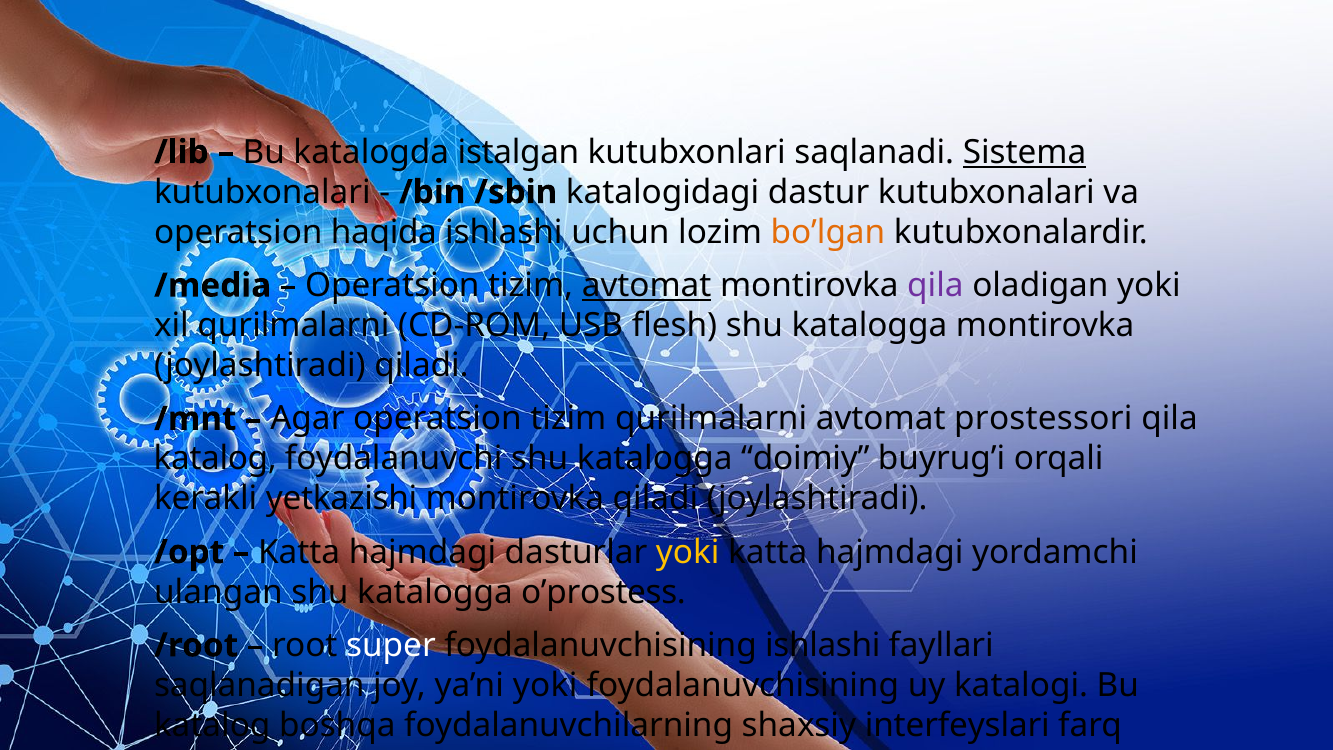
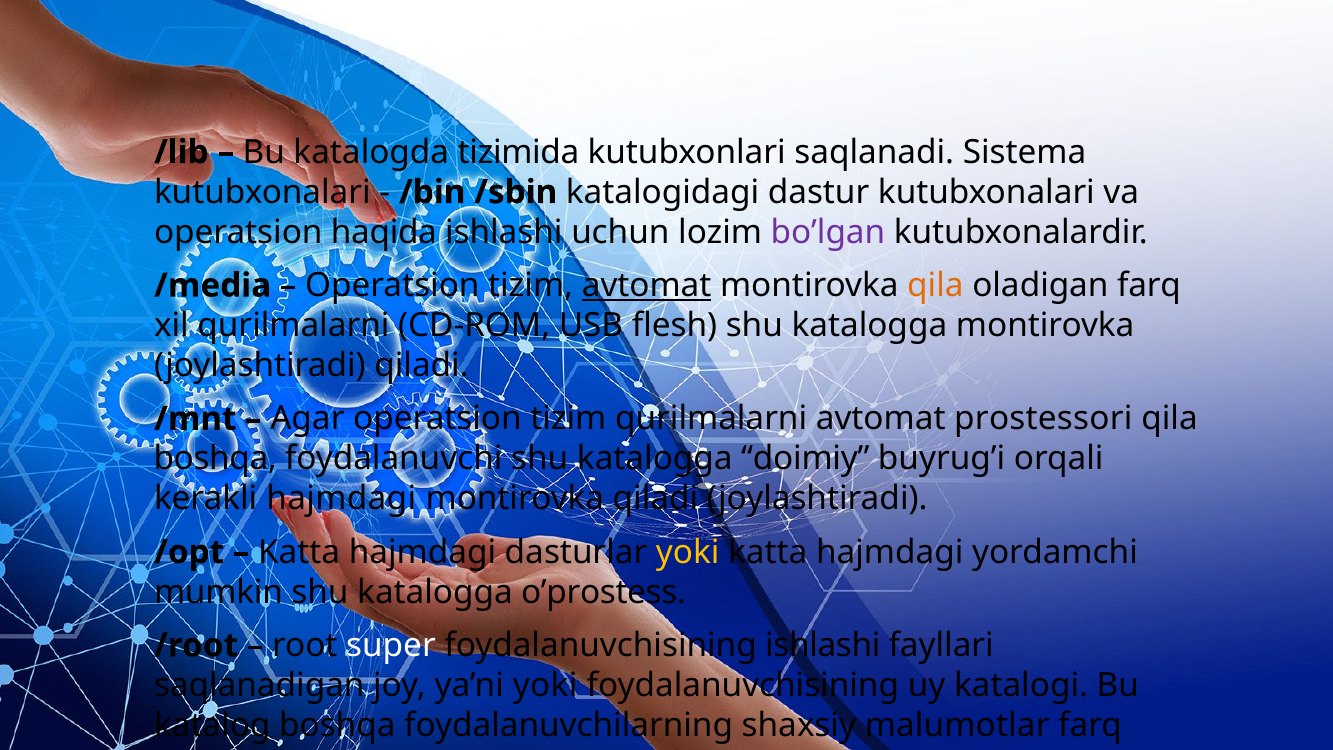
istalgan: istalgan -> tizimida
Sistema underline: present -> none
bo’lgan colour: orange -> purple
qila at (935, 285) colour: purple -> orange
oladigan yoki: yoki -> farq
katalog at (215, 459): katalog -> boshqa
kerakli yetkazishi: yetkazishi -> hajmdagi
ulangan: ulangan -> mumkin
interfeyslari: interfeyslari -> malumotlar
